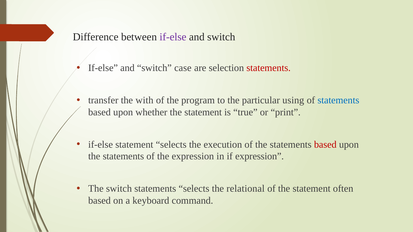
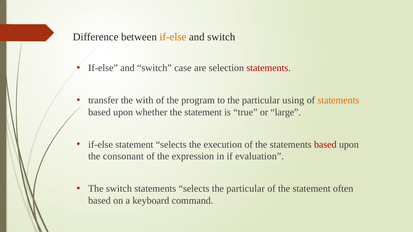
if-else at (173, 37) colour: purple -> orange
statements at (338, 101) colour: blue -> orange
print: print -> large
statements at (123, 157): statements -> consonant
if expression: expression -> evaluation
selects the relational: relational -> particular
